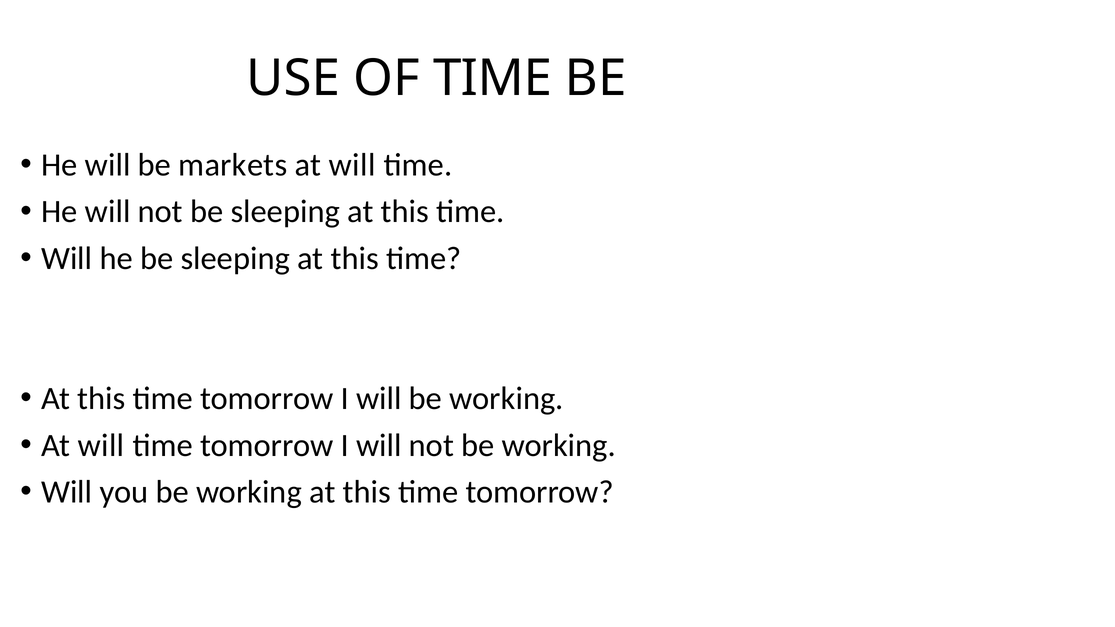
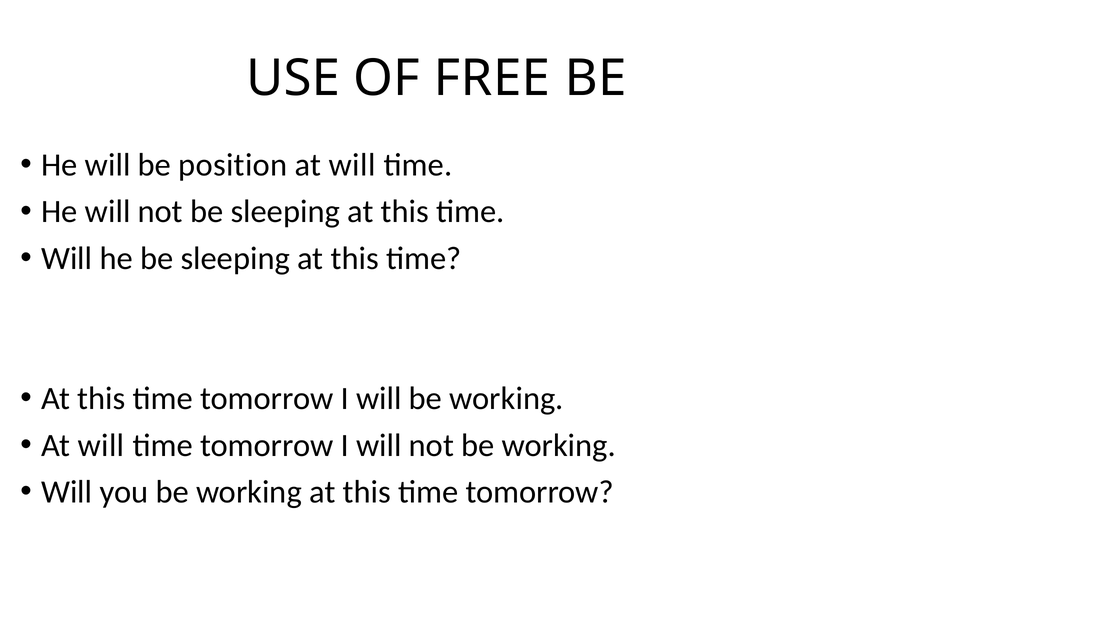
OF TIME: TIME -> FREE
markets: markets -> position
